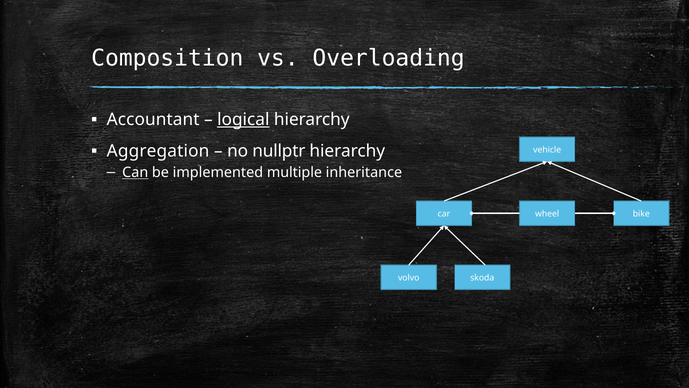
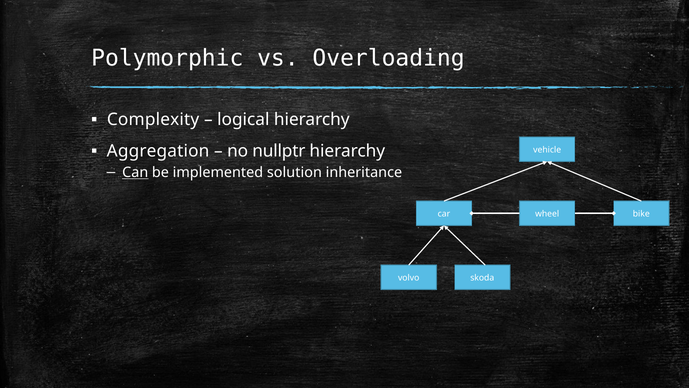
Composition: Composition -> Polymorphic
Accountant: Accountant -> Complexity
logical underline: present -> none
multiple: multiple -> solution
